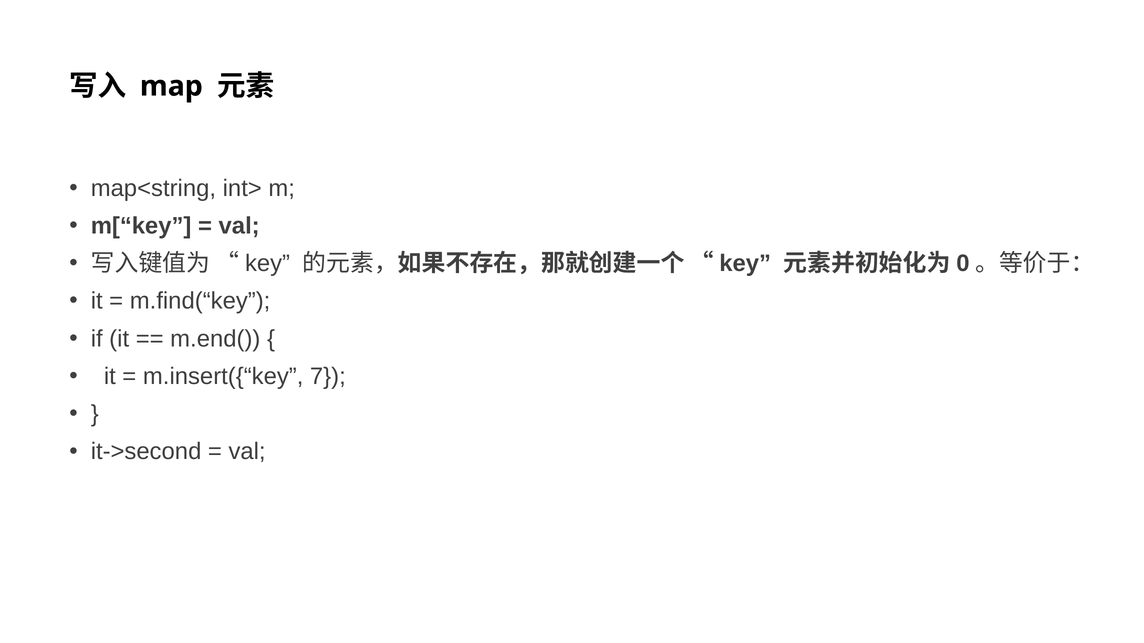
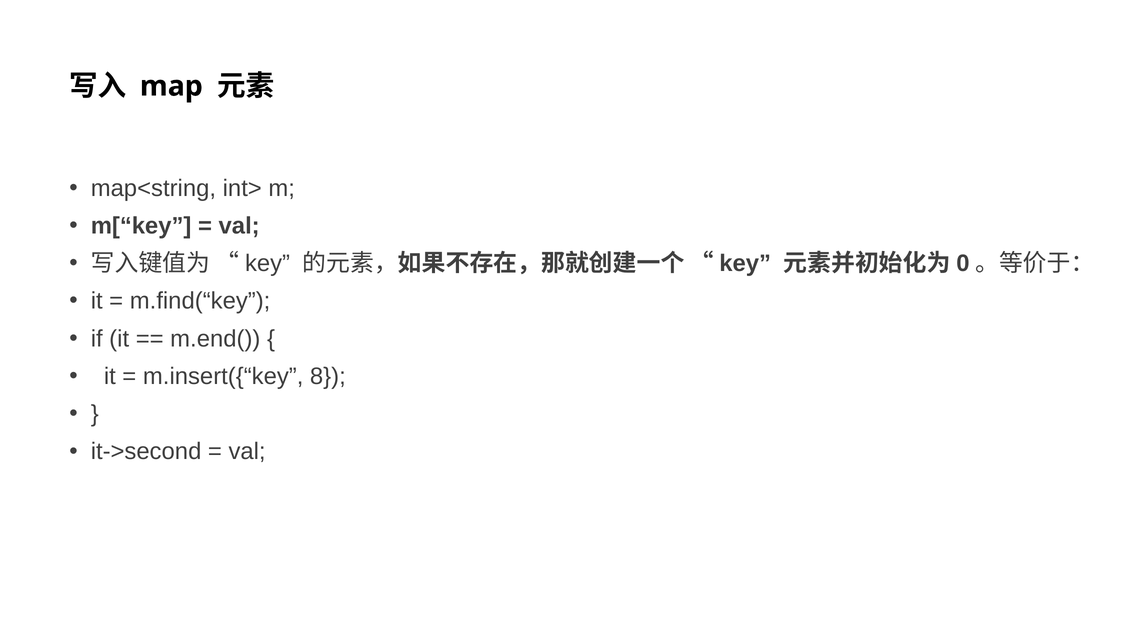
7: 7 -> 8
